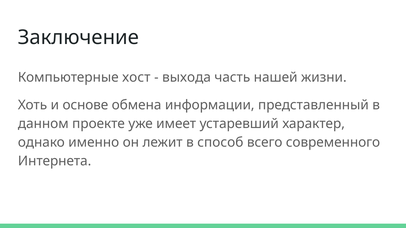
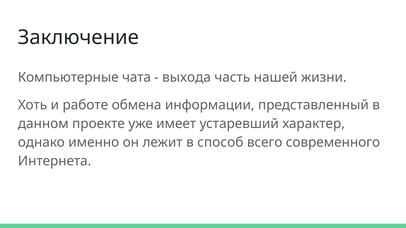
хост: хост -> чата
основе: основе -> работе
